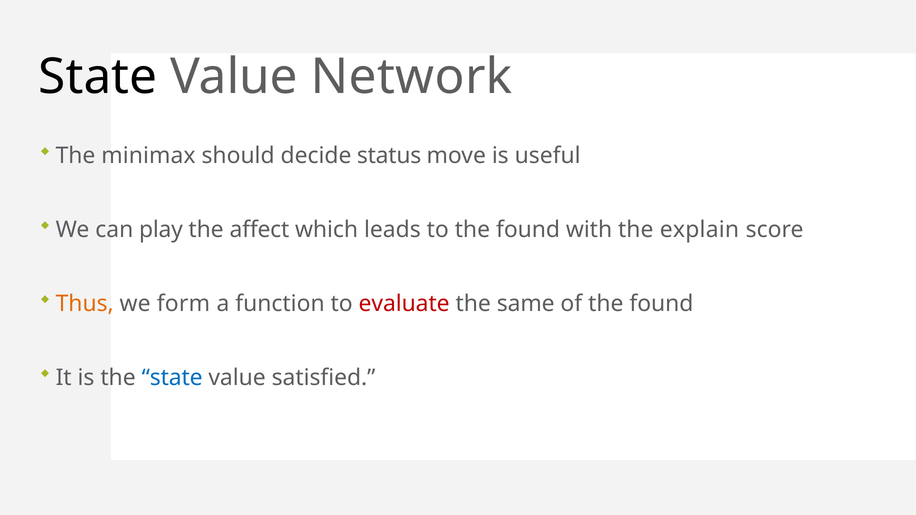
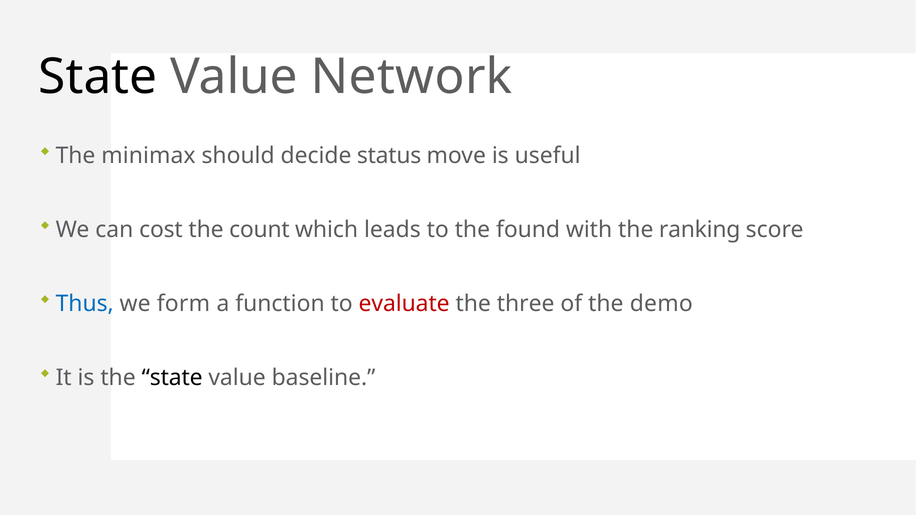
play: play -> cost
affect: affect -> count
explain: explain -> ranking
Thus colour: orange -> blue
same: same -> three
of the found: found -> demo
state at (172, 378) colour: blue -> black
satisfied: satisfied -> baseline
